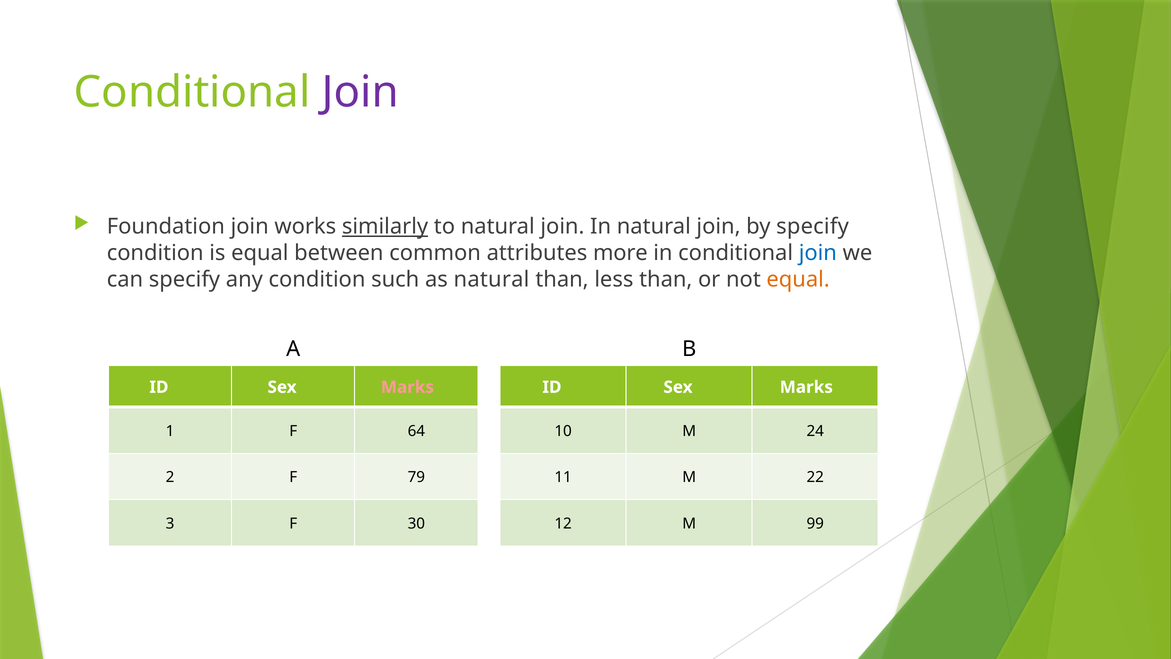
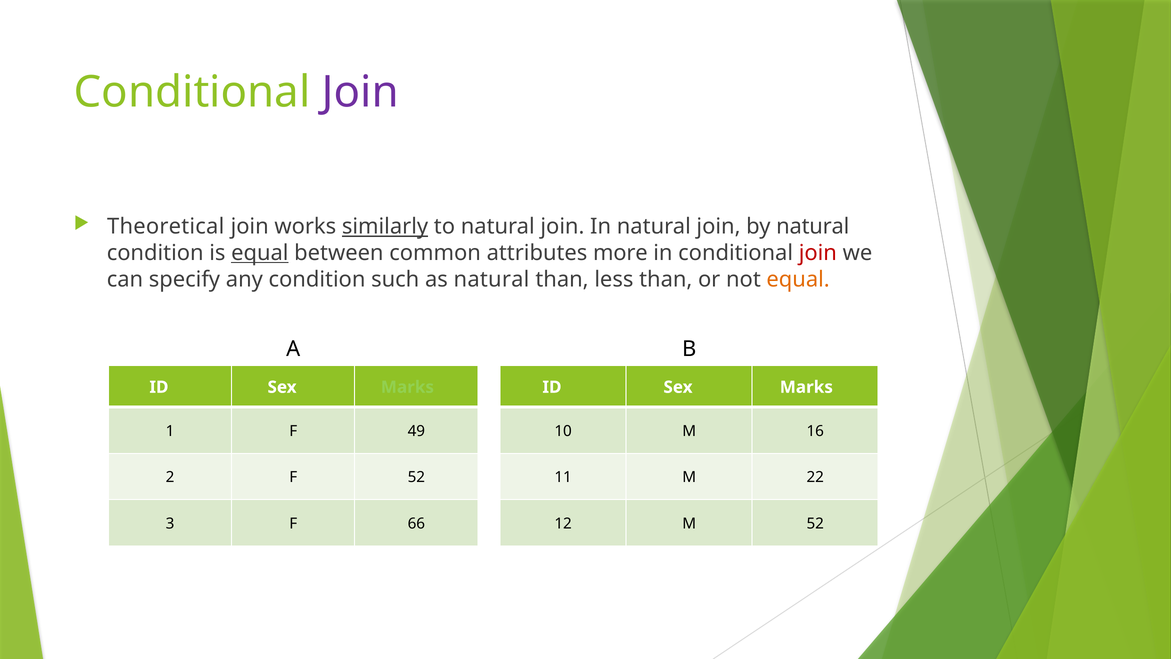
Foundation: Foundation -> Theoretical
by specify: specify -> natural
equal at (260, 253) underline: none -> present
join at (818, 253) colour: blue -> red
Marks at (407, 387) colour: pink -> light green
64: 64 -> 49
24: 24 -> 16
F 79: 79 -> 52
30: 30 -> 66
M 99: 99 -> 52
